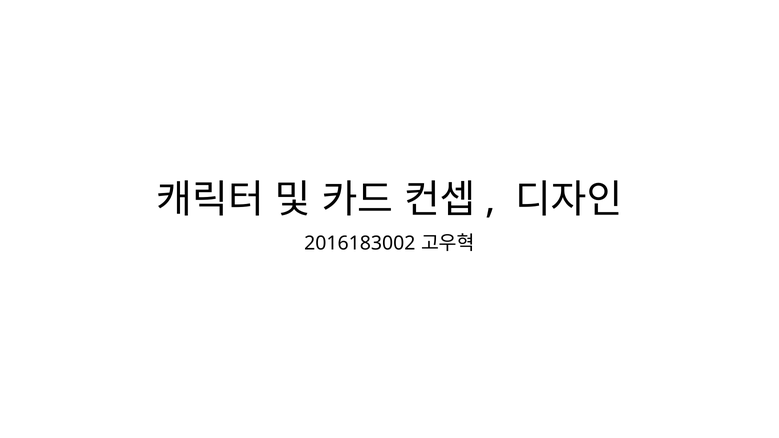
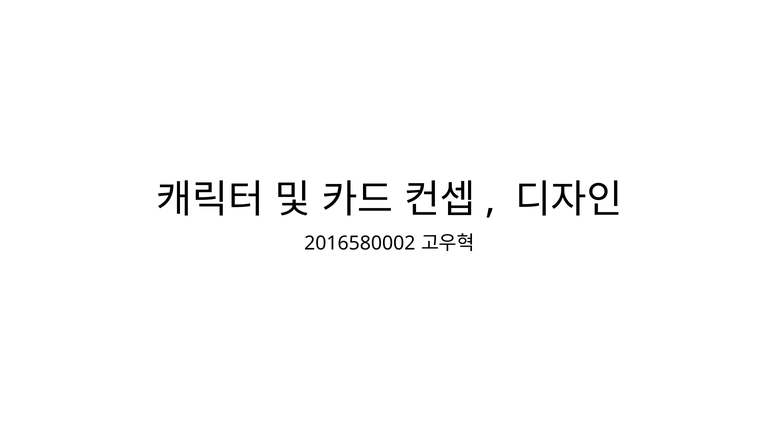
2016183002: 2016183002 -> 2016580002
